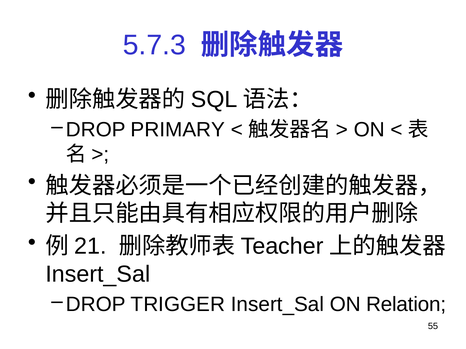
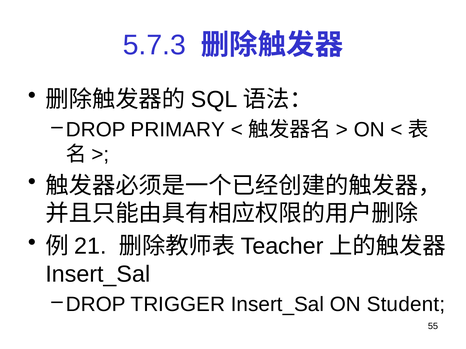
Relation: Relation -> Student
